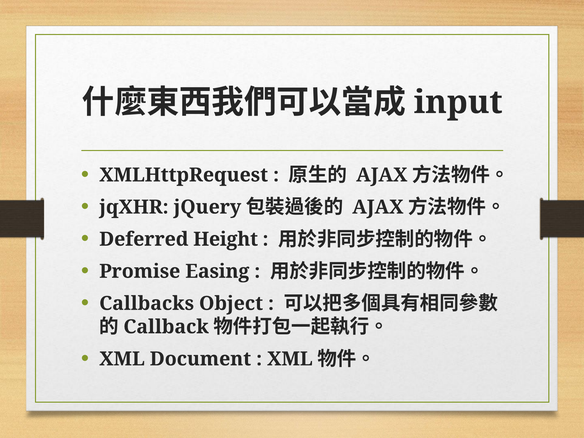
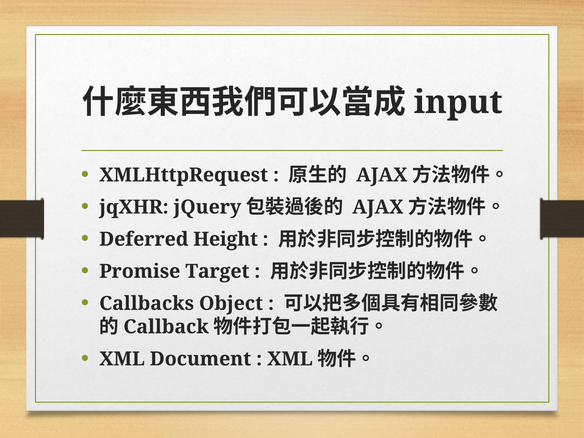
Easing: Easing -> Target
